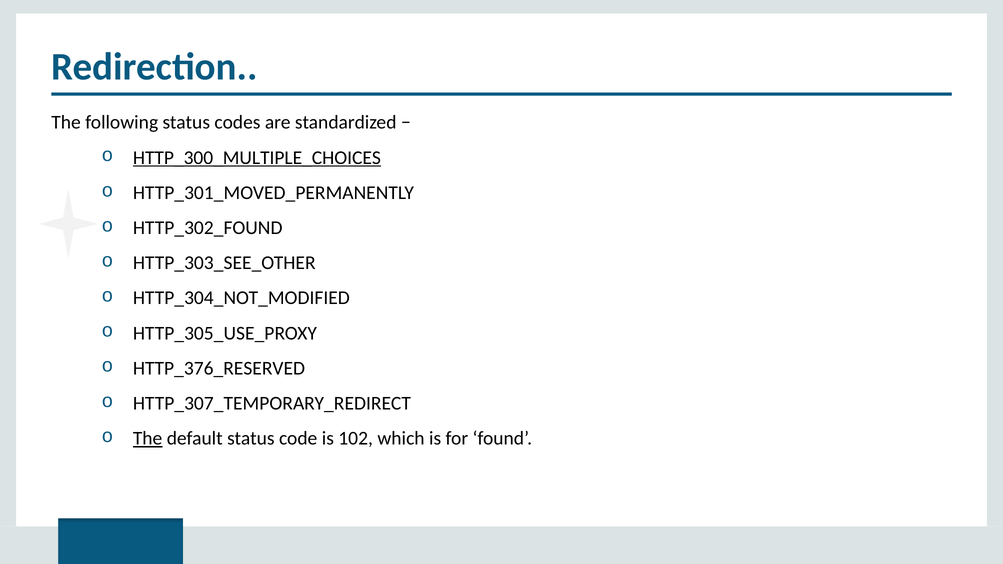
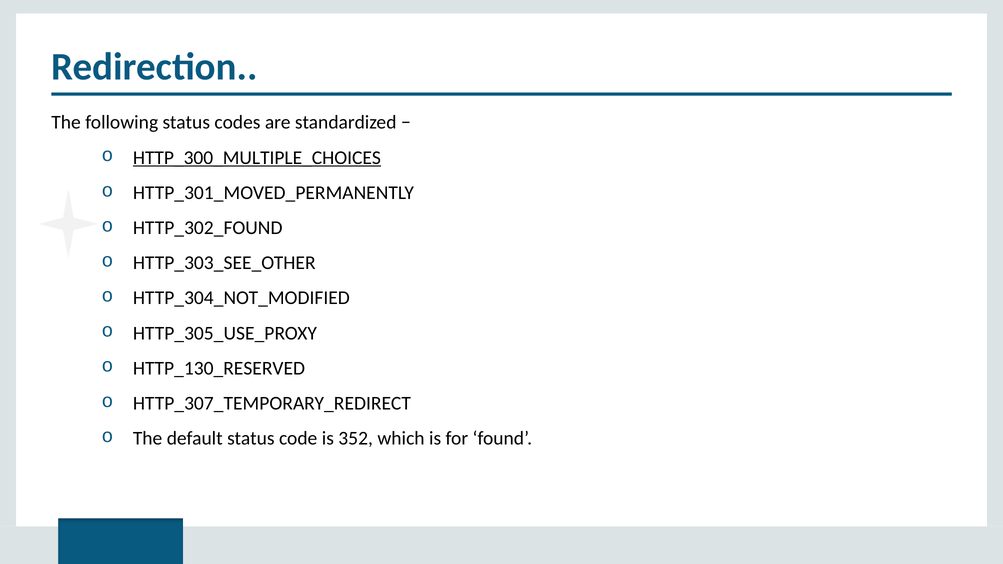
HTTP_376_RESERVED: HTTP_376_RESERVED -> HTTP_130_RESERVED
The at (148, 439) underline: present -> none
102: 102 -> 352
